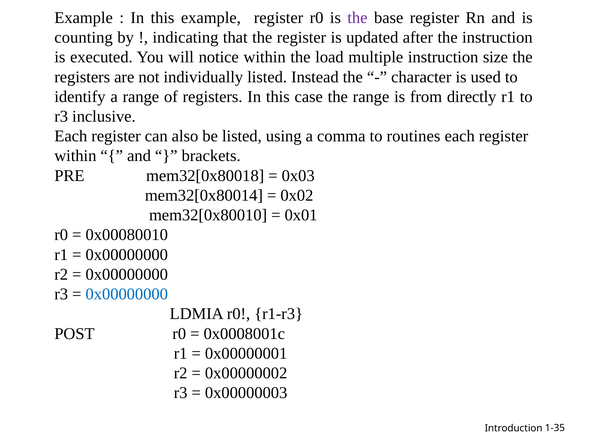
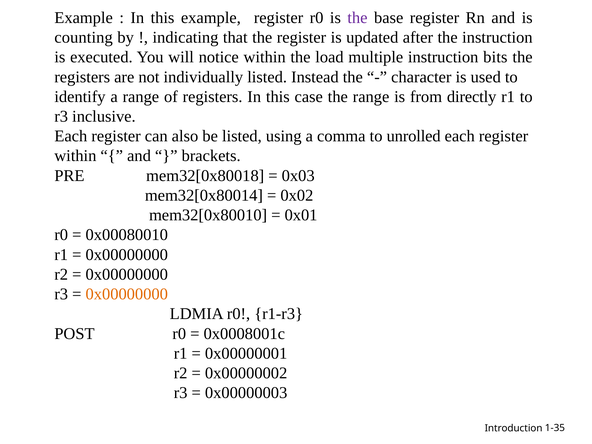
size: size -> bits
routines: routines -> unrolled
0x00000000 at (127, 294) colour: blue -> orange
